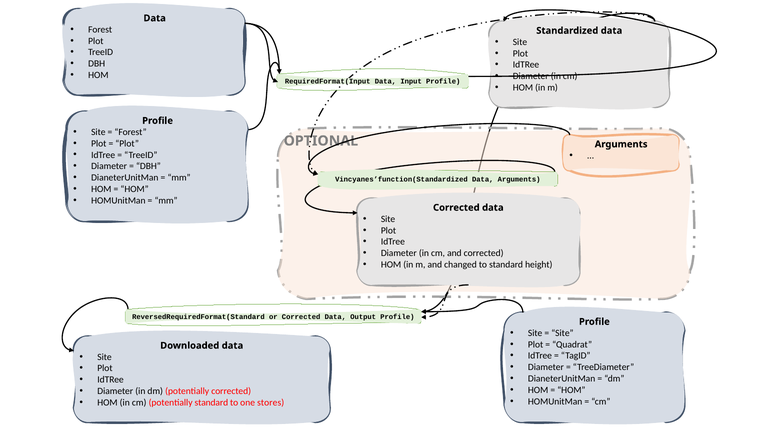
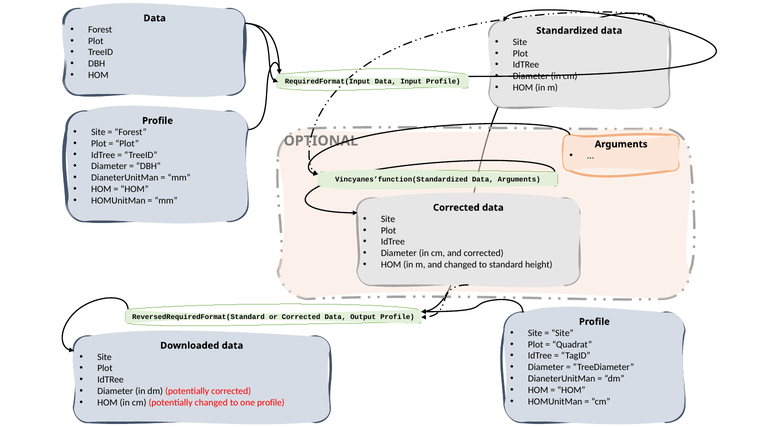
potentially standard: standard -> changed
one stores: stores -> profile
